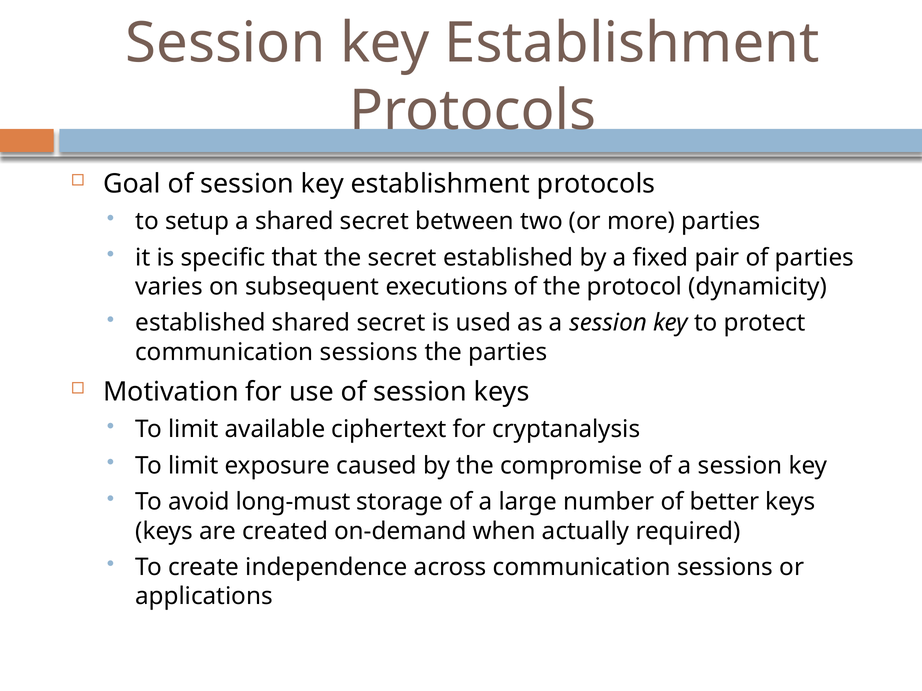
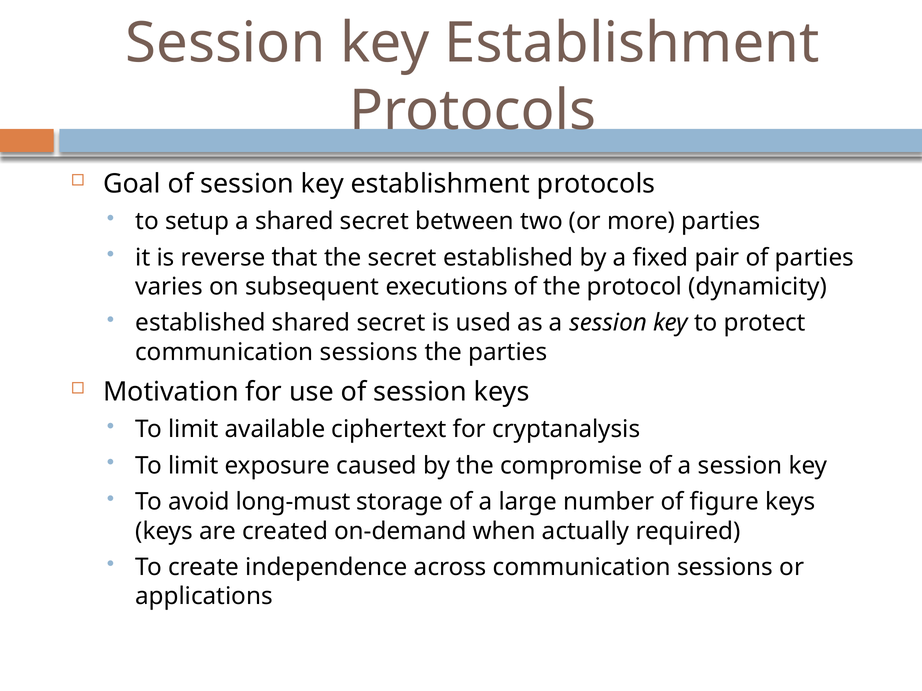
specific: specific -> reverse
better: better -> figure
